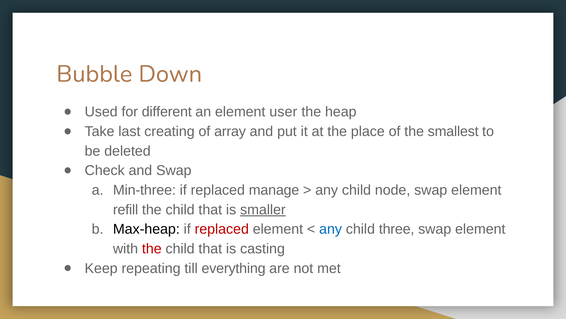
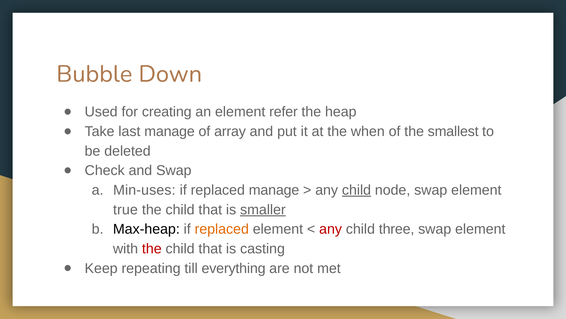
different: different -> creating
user: user -> refer
last creating: creating -> manage
place: place -> when
Min-three: Min-three -> Min-uses
child at (356, 190) underline: none -> present
refill: refill -> true
replaced at (222, 229) colour: red -> orange
any at (331, 229) colour: blue -> red
